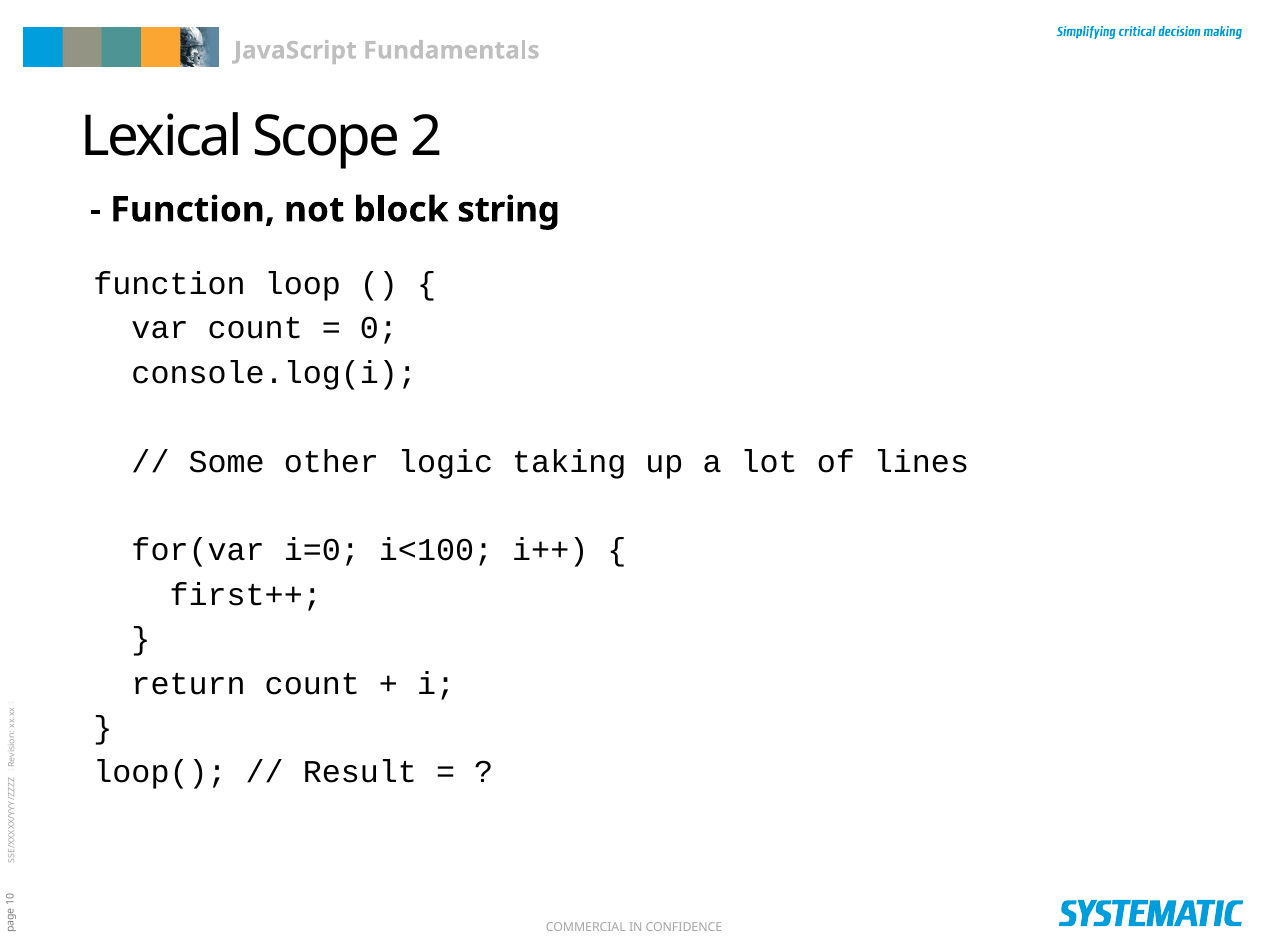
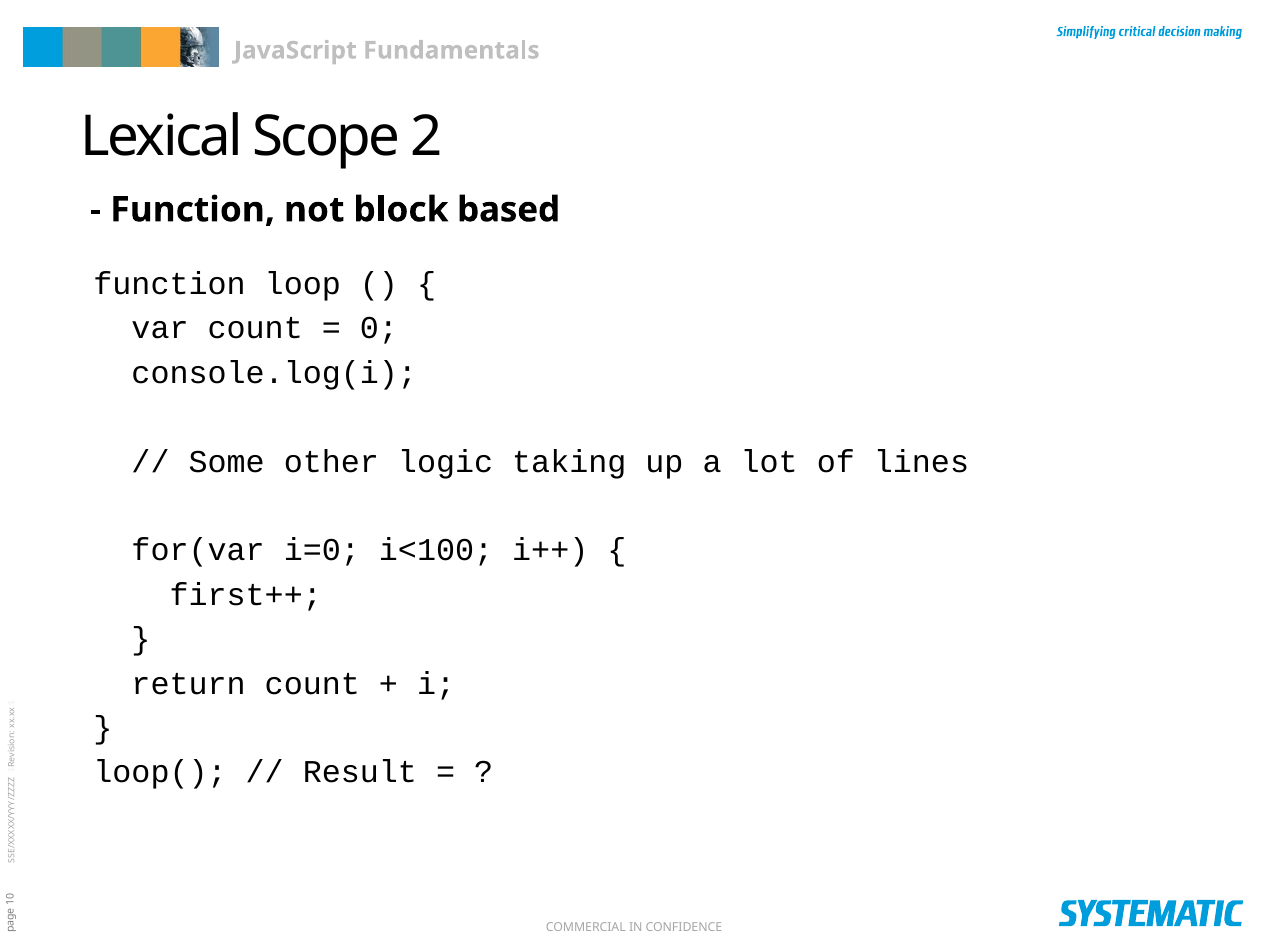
string: string -> based
